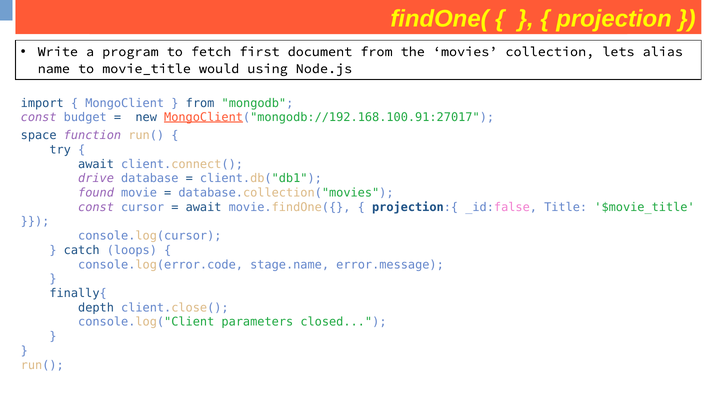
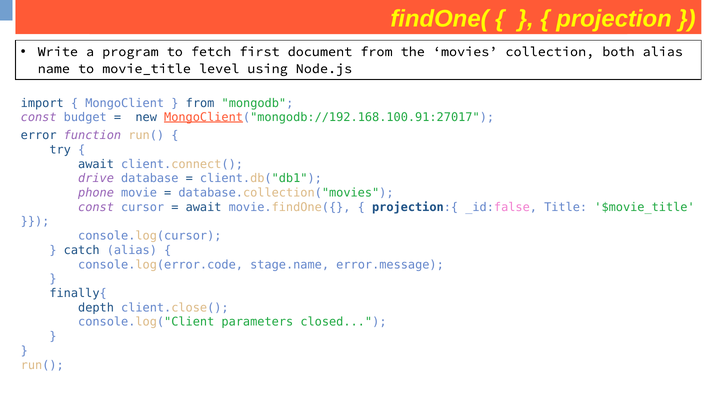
lets: lets -> both
would: would -> level
space: space -> error
found: found -> phone
catch loops: loops -> alias
